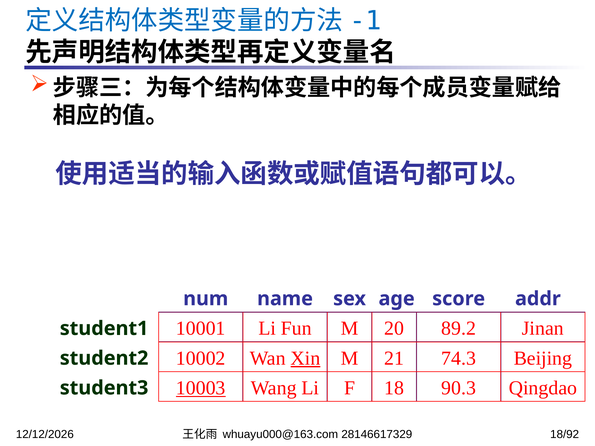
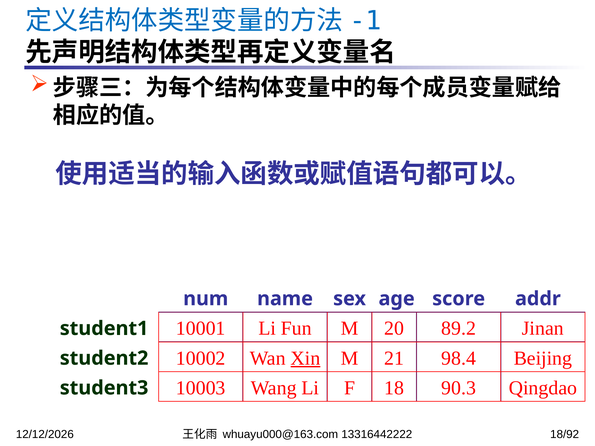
74.3: 74.3 -> 98.4
10003 underline: present -> none
28146617329: 28146617329 -> 13316442222
